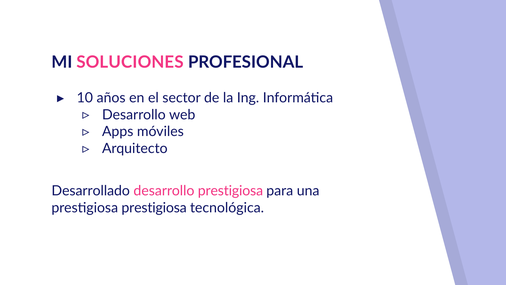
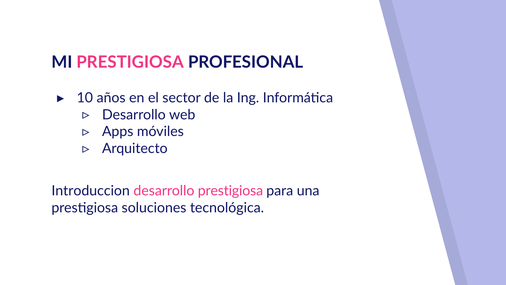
MI SOLUCIONES: SOLUCIONES -> PRESTIGIOSA
Desarrollado: Desarrollado -> Introduccion
prestigiosa prestigiosa: prestigiosa -> soluciones
